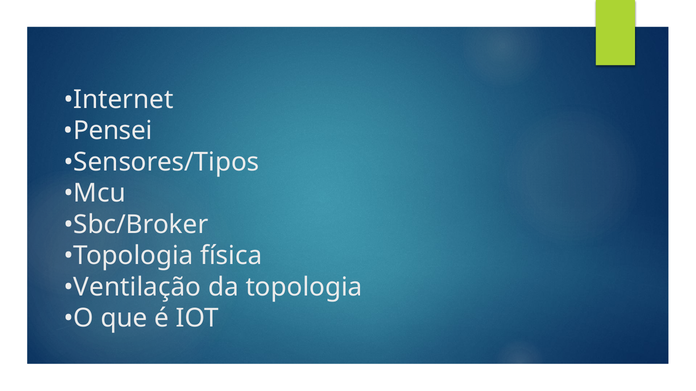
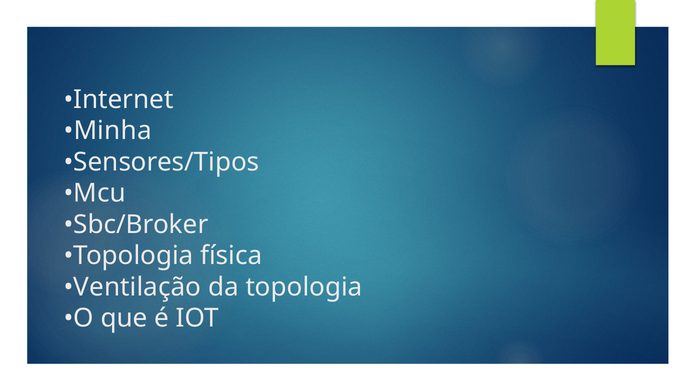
Pensei: Pensei -> Minha
